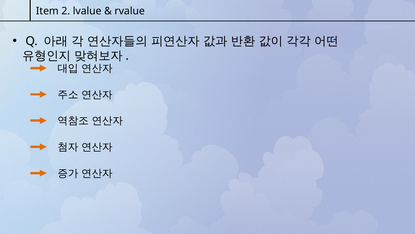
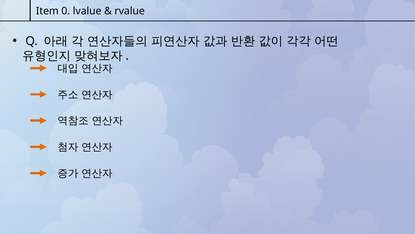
2: 2 -> 0
